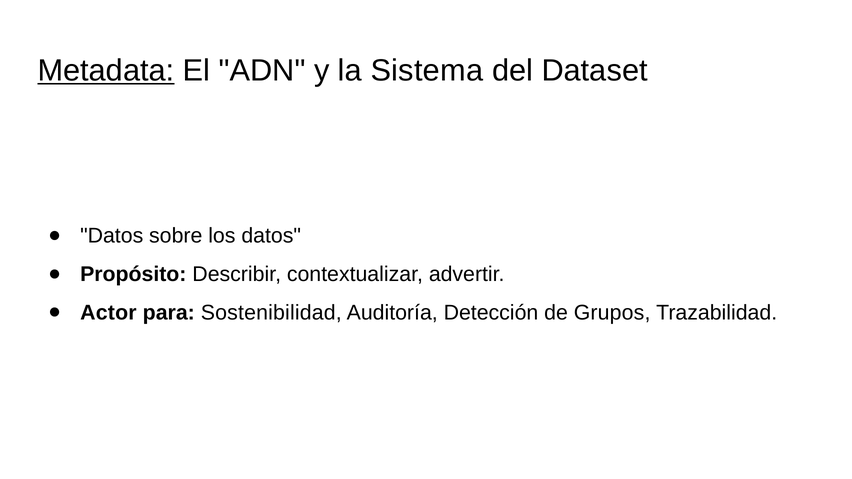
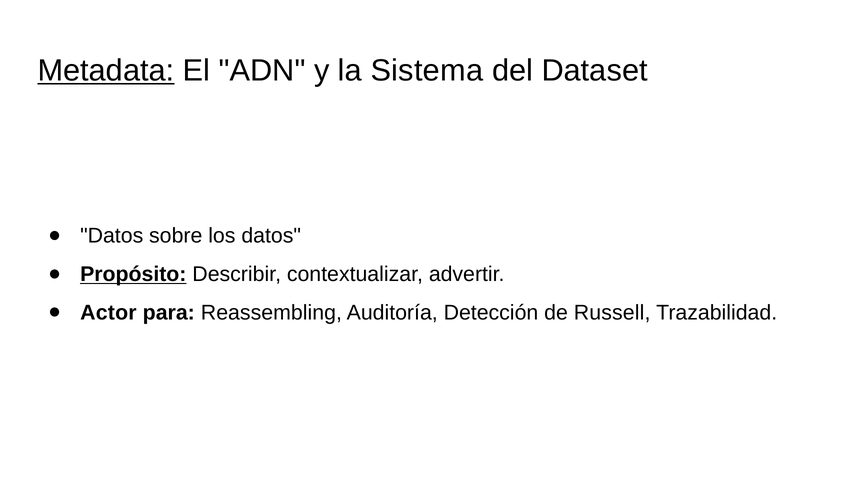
Propósito underline: none -> present
Sostenibilidad: Sostenibilidad -> Reassembling
Grupos: Grupos -> Russell
